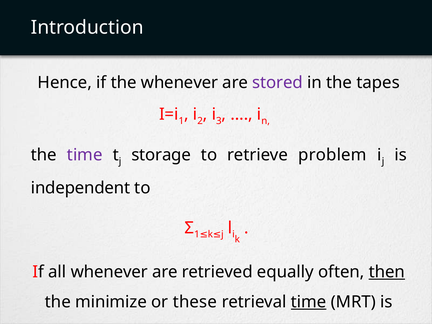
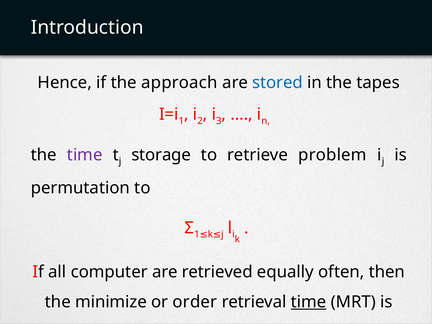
the whenever: whenever -> approach
stored colour: purple -> blue
independent: independent -> permutation
all whenever: whenever -> computer
then underline: present -> none
these: these -> order
